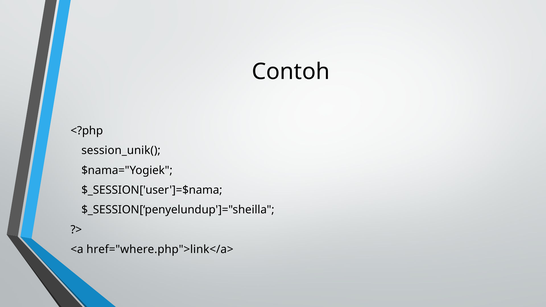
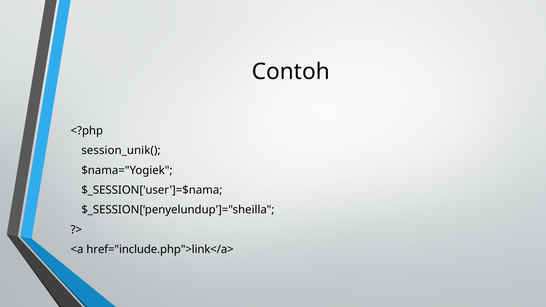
href="where.php">link</a>: href="where.php">link</a> -> href="include.php">link</a>
